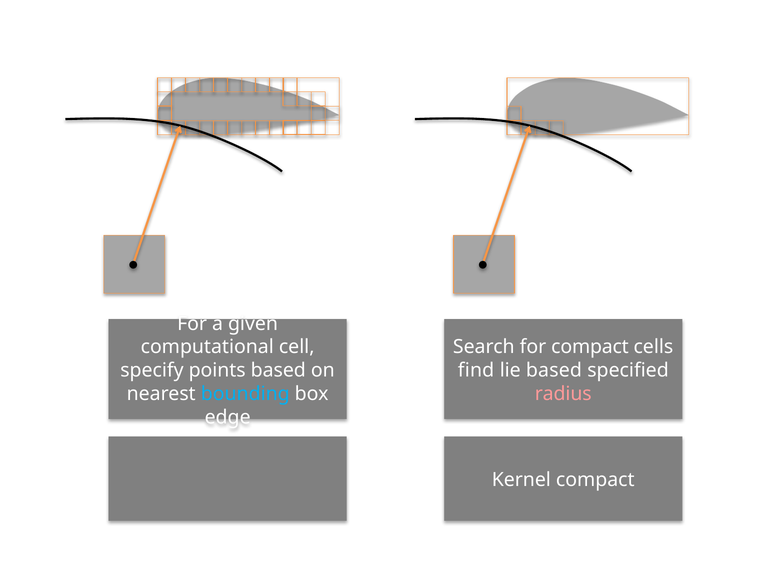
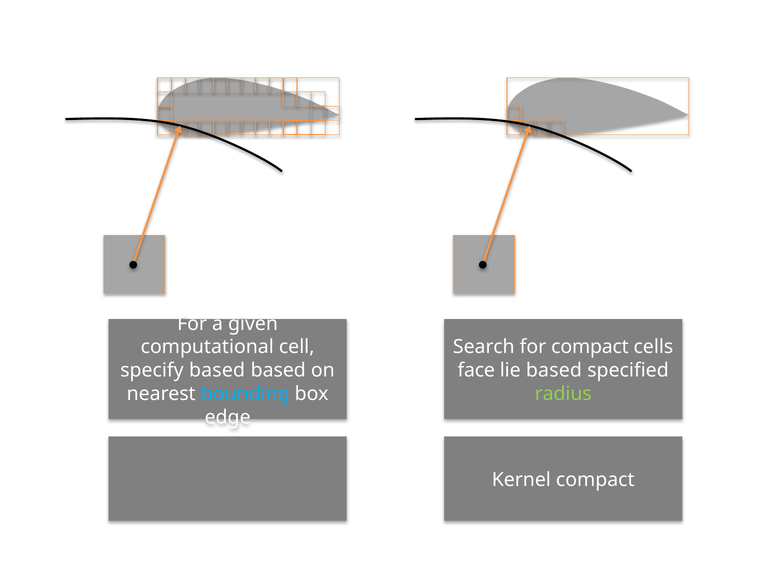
specify points: points -> based
find: find -> face
radius colour: pink -> light green
